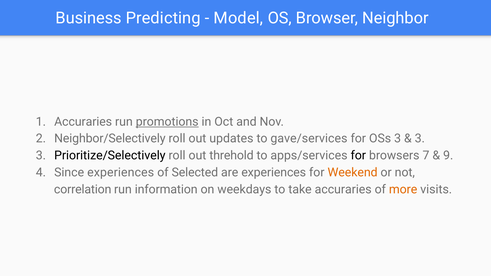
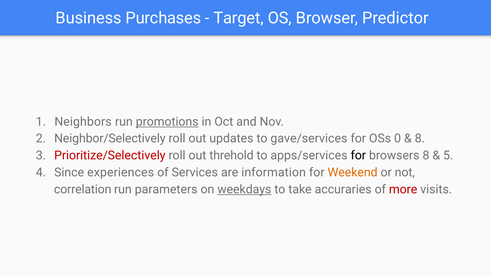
Predicting: Predicting -> Purchases
Model: Model -> Target
Neighbor: Neighbor -> Predictor
1 Accuraries: Accuraries -> Neighbors
OSs 3: 3 -> 0
3 at (420, 139): 3 -> 8
Prioritize/Selectively colour: black -> red
browsers 7: 7 -> 8
9: 9 -> 5
Selected: Selected -> Services
are experiences: experiences -> information
information: information -> parameters
weekdays underline: none -> present
more colour: orange -> red
